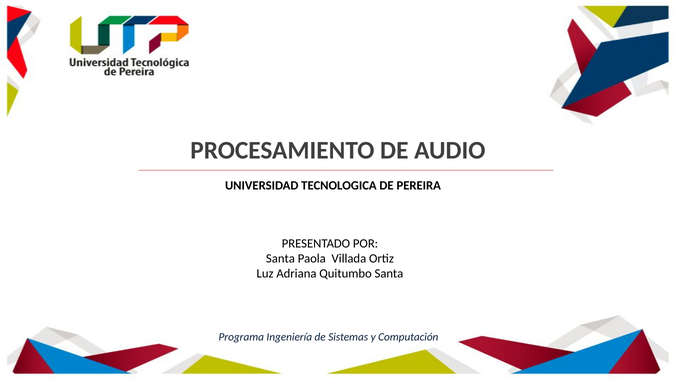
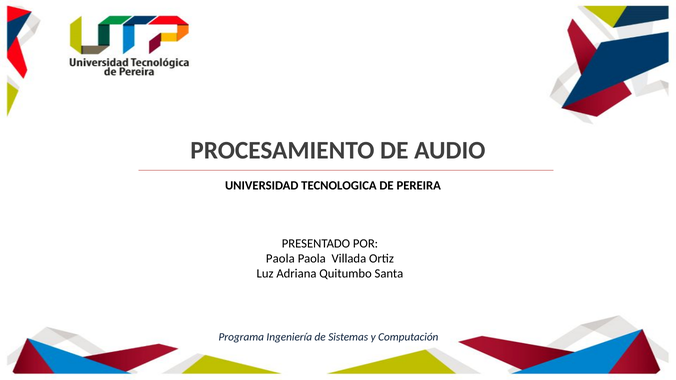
Santa at (280, 259): Santa -> Paola
